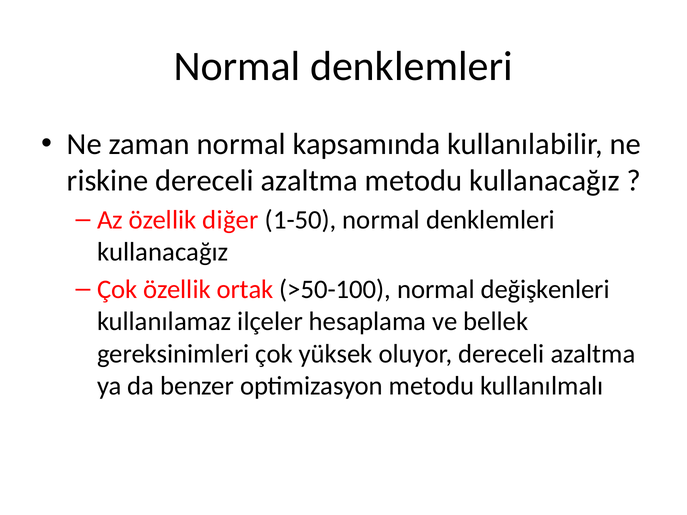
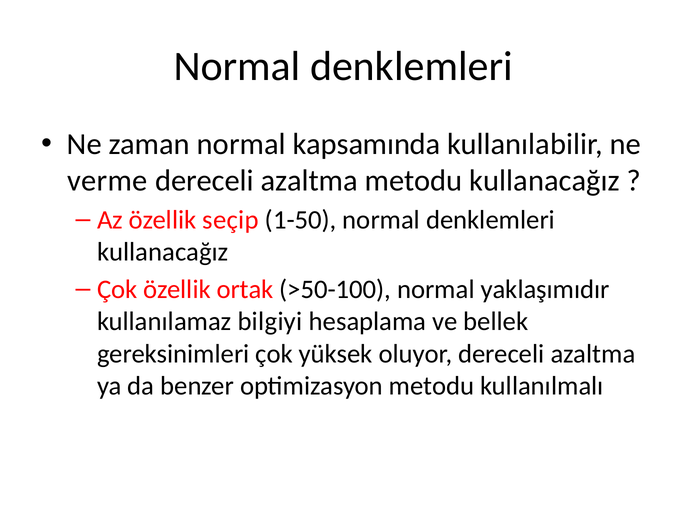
riskine: riskine -> verme
diğer: diğer -> seçip
değişkenleri: değişkenleri -> yaklaşımıdır
ilçeler: ilçeler -> bilgiyi
